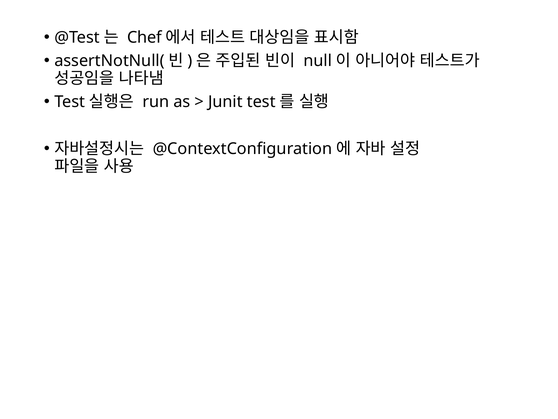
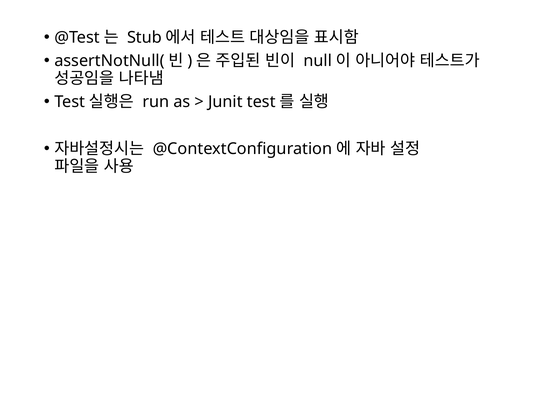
Chef: Chef -> Stub
